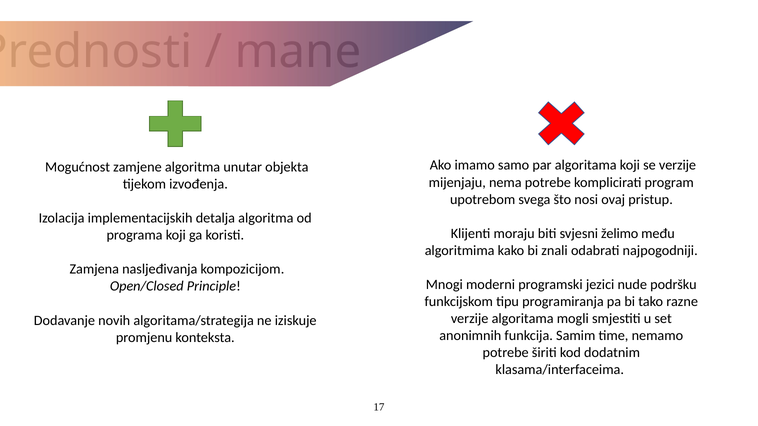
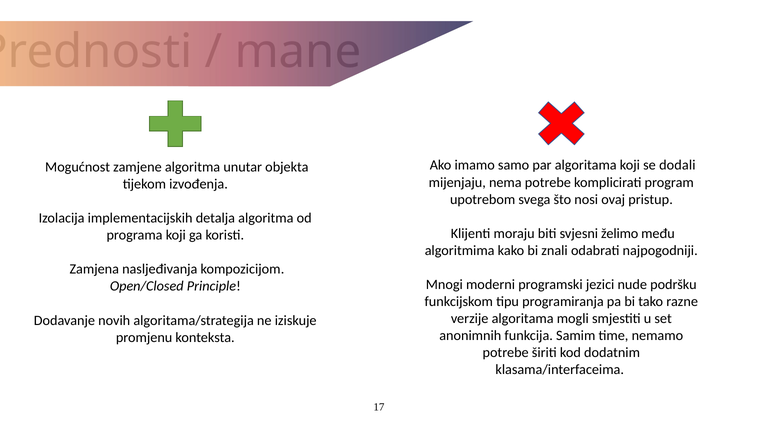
se verzije: verzije -> dodali
